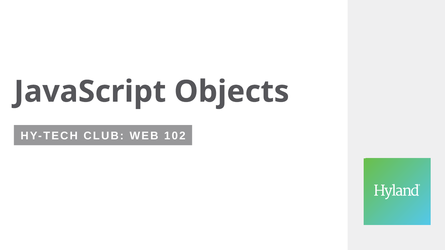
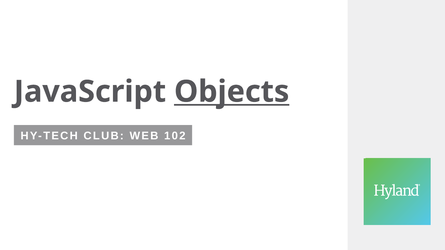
Objects underline: none -> present
